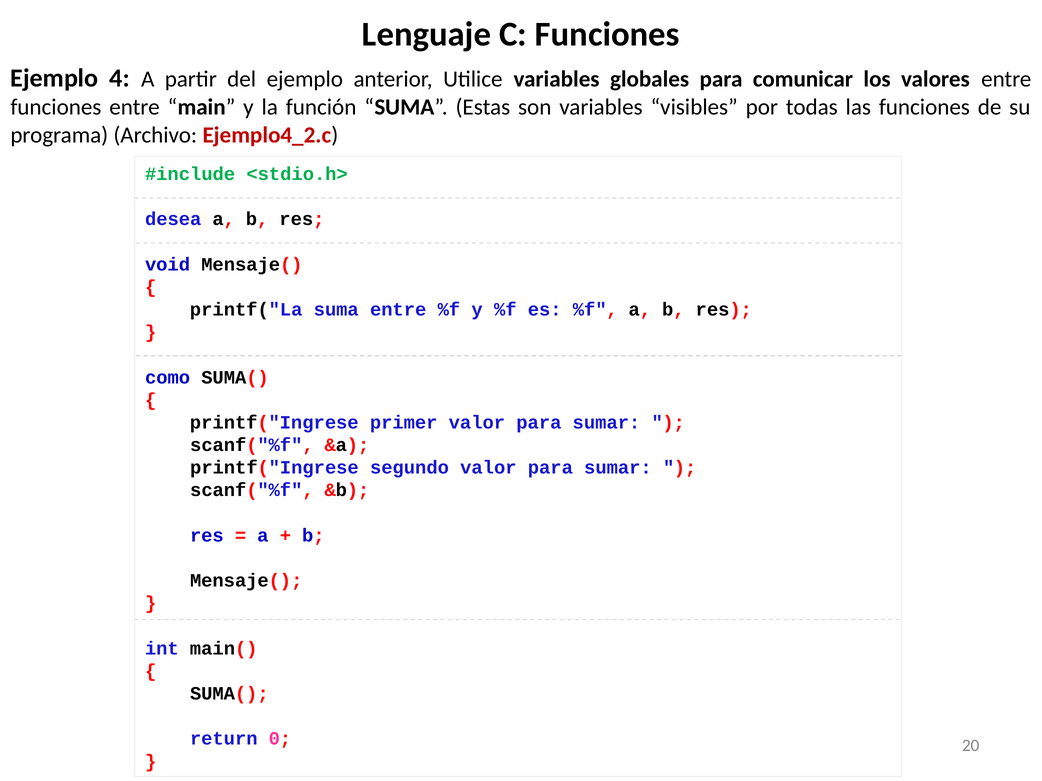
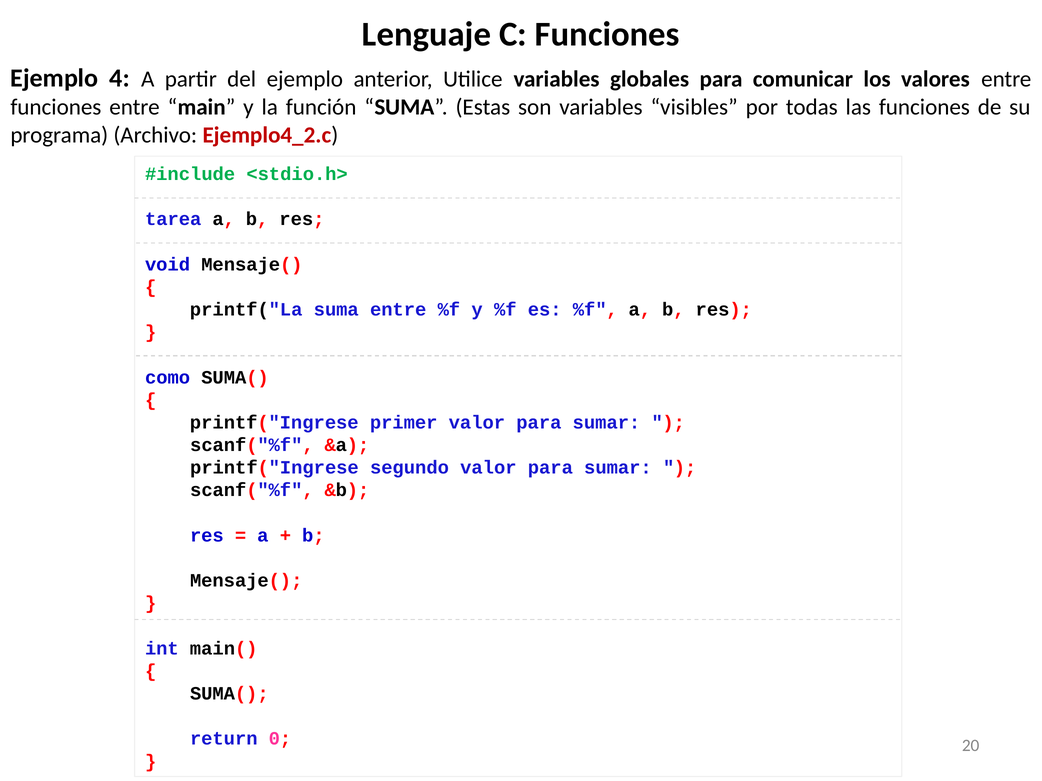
desea: desea -> tarea
